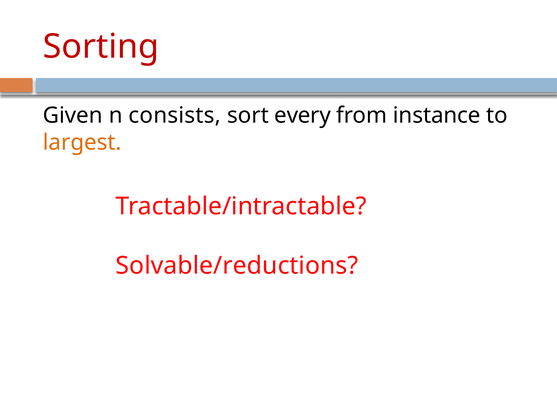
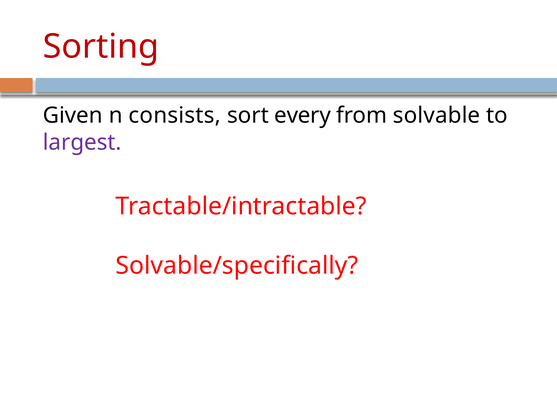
instance: instance -> solvable
largest colour: orange -> purple
Solvable/reductions: Solvable/reductions -> Solvable/specifically
